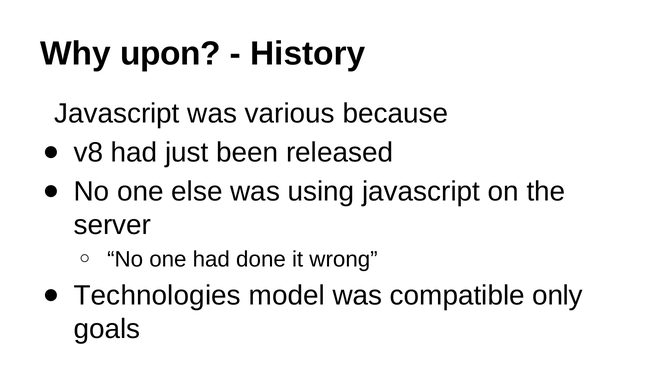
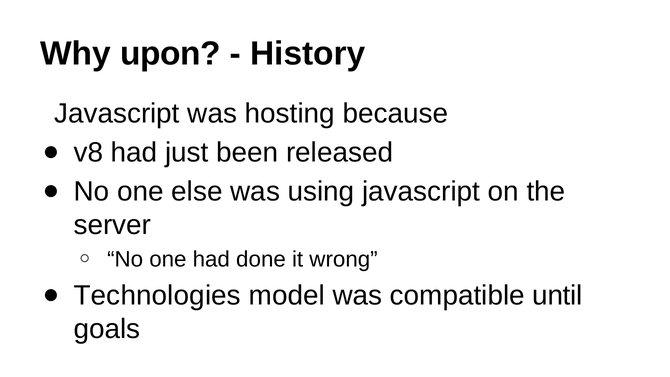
various: various -> hosting
only: only -> until
